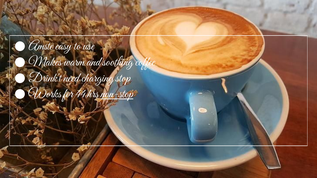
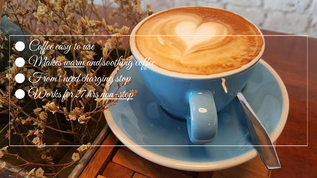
Amste at (41, 45): Amste -> Coffee
warm underline: none -> present
Drink't: Drink't -> From't
44: 44 -> 27
